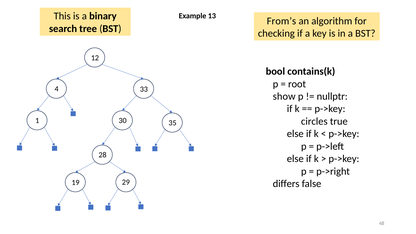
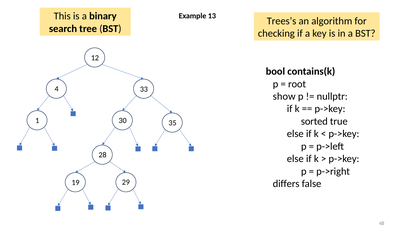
From’s: From’s -> Trees’s
circles: circles -> sorted
